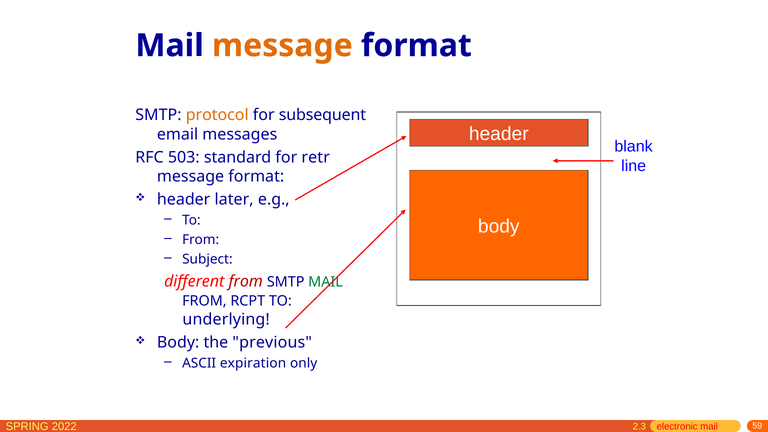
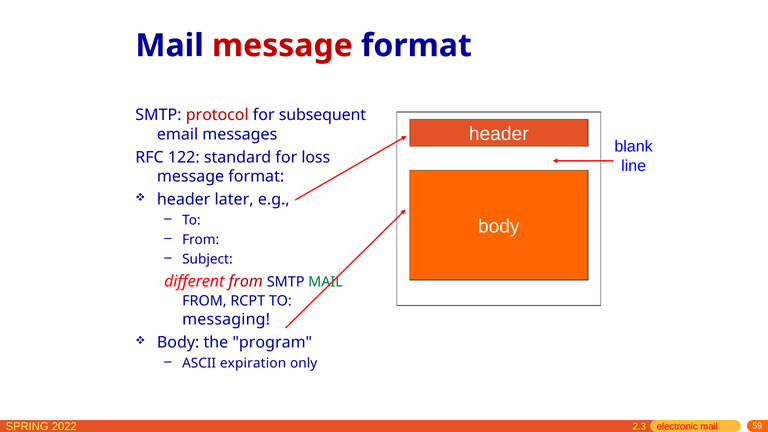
message at (282, 46) colour: orange -> red
protocol colour: orange -> red
503: 503 -> 122
retr: retr -> loss
underlying: underlying -> messaging
previous: previous -> program
